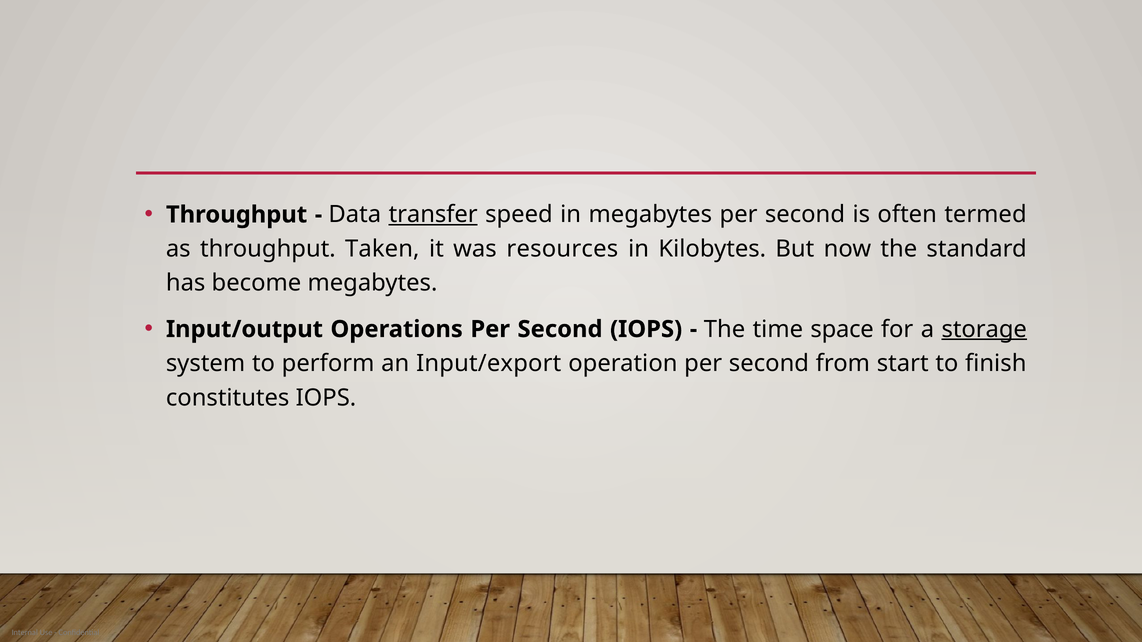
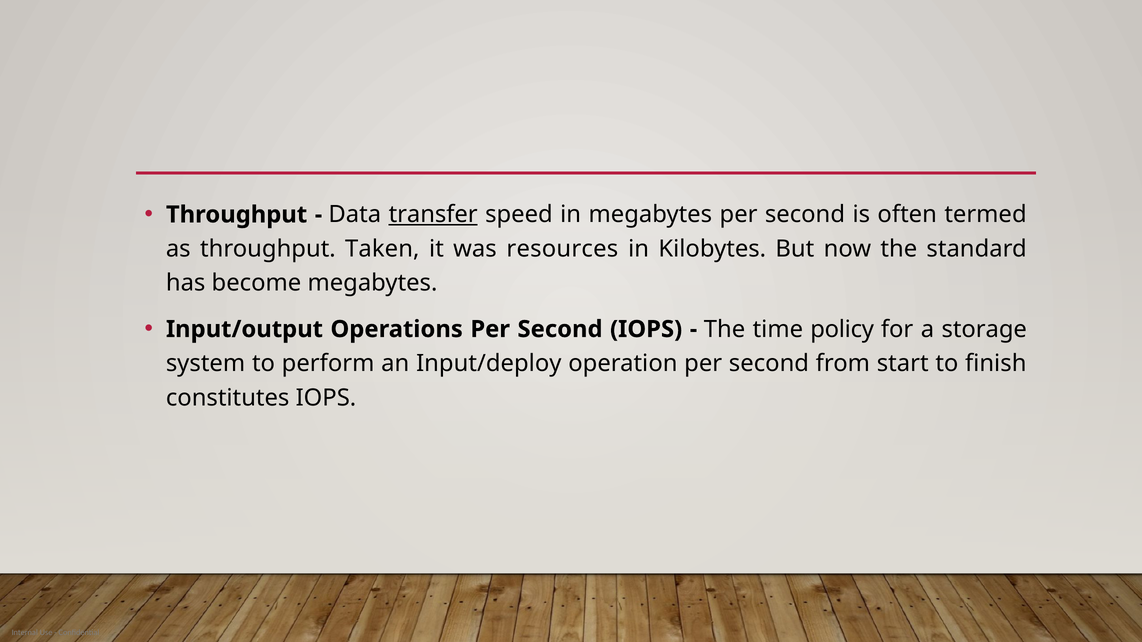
space: space -> policy
storage underline: present -> none
Input/export: Input/export -> Input/deploy
